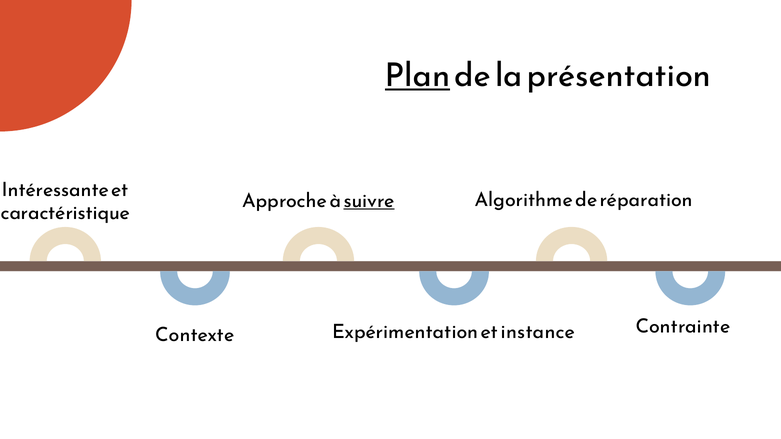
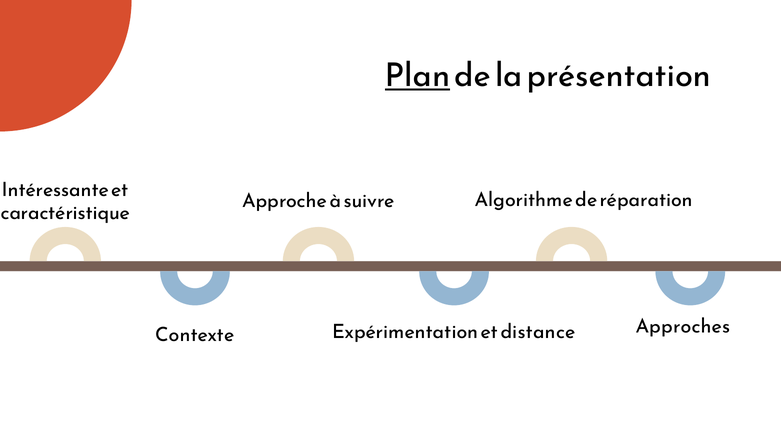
suivre underline: present -> none
Contrainte: Contrainte -> Approches
instance: instance -> distance
